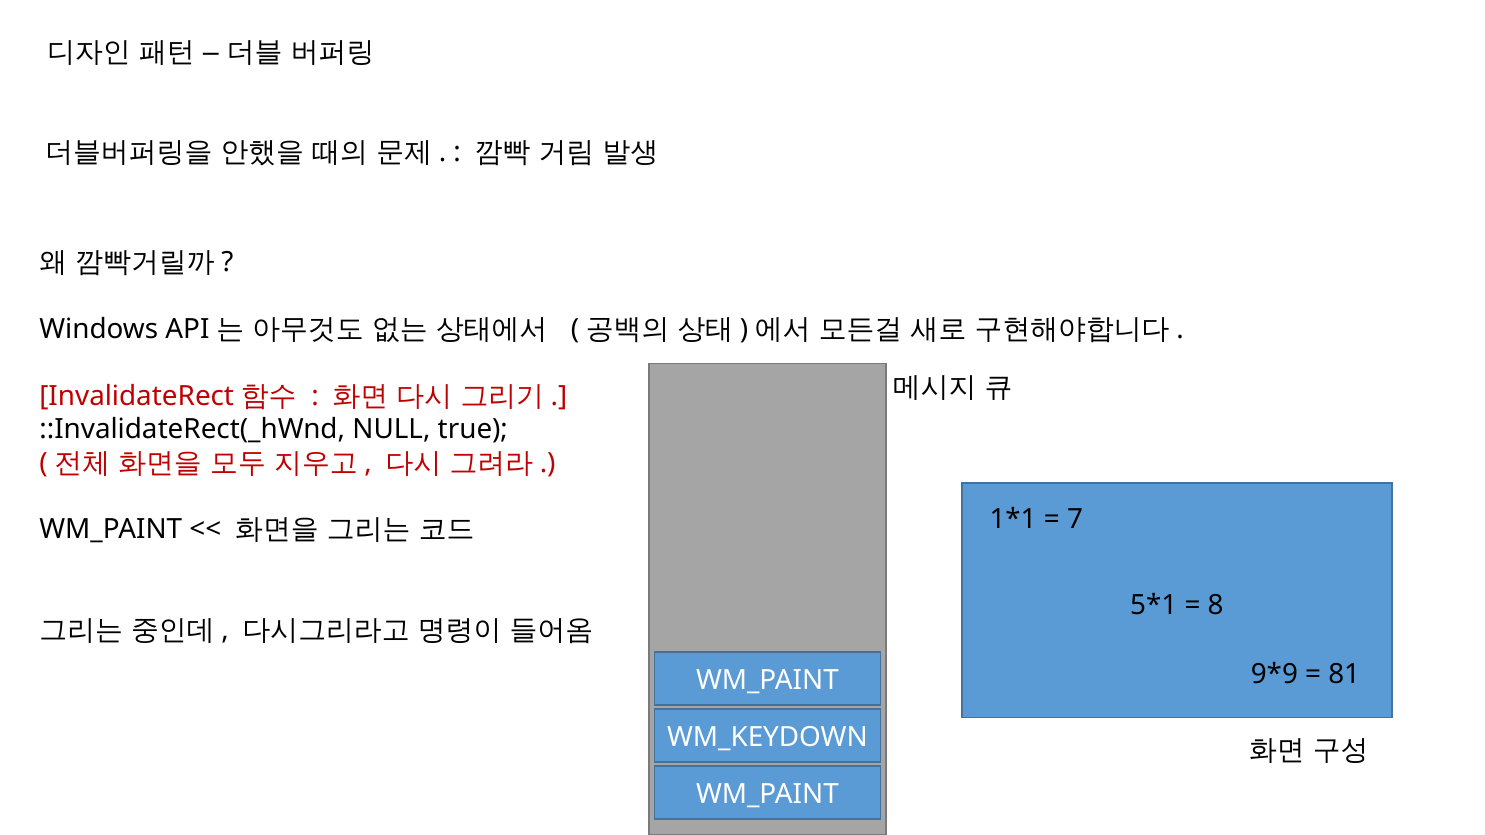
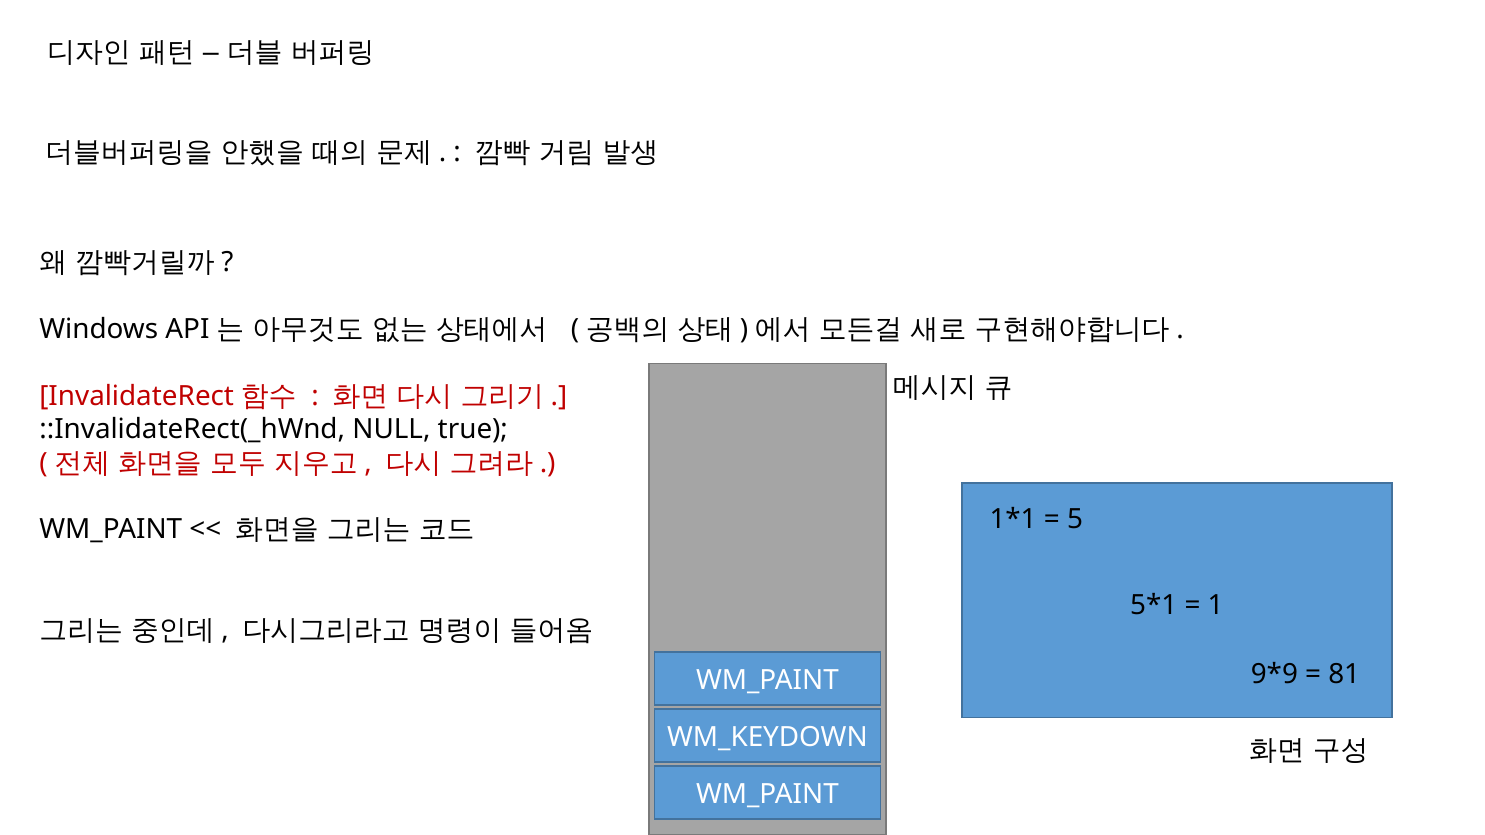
7: 7 -> 5
8: 8 -> 1
